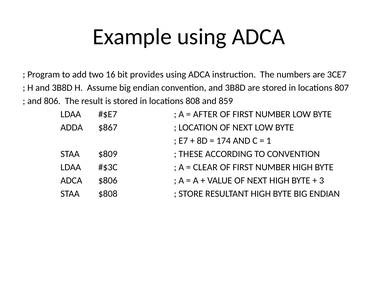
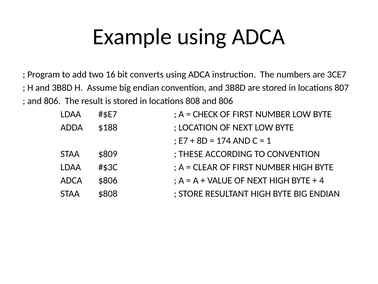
provides: provides -> converts
808 and 859: 859 -> 806
AFTER: AFTER -> CHECK
$867: $867 -> $188
3: 3 -> 4
